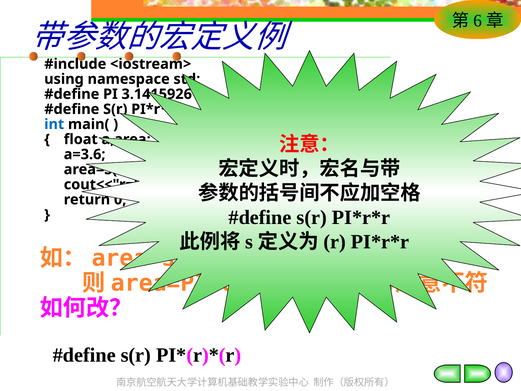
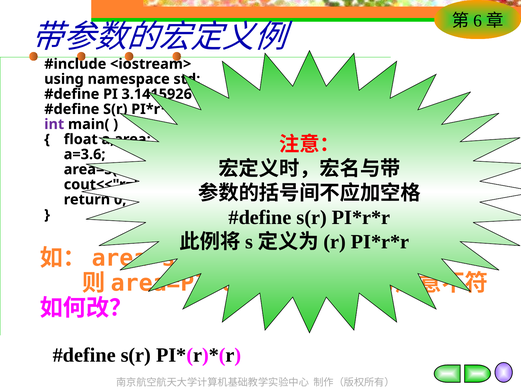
int colour: blue -> purple
